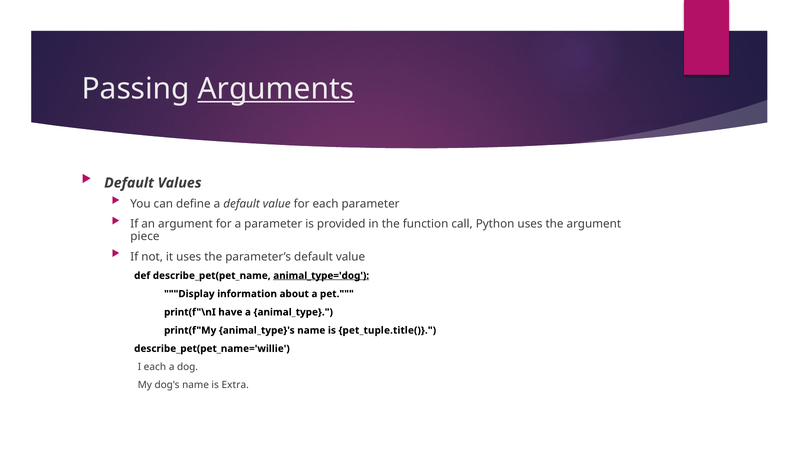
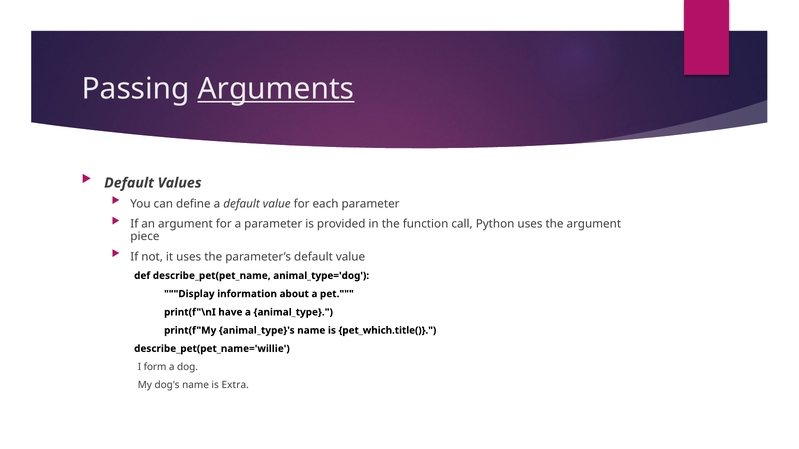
animal_type='dog underline: present -> none
pet_tuple.title(: pet_tuple.title( -> pet_which.title(
I each: each -> form
